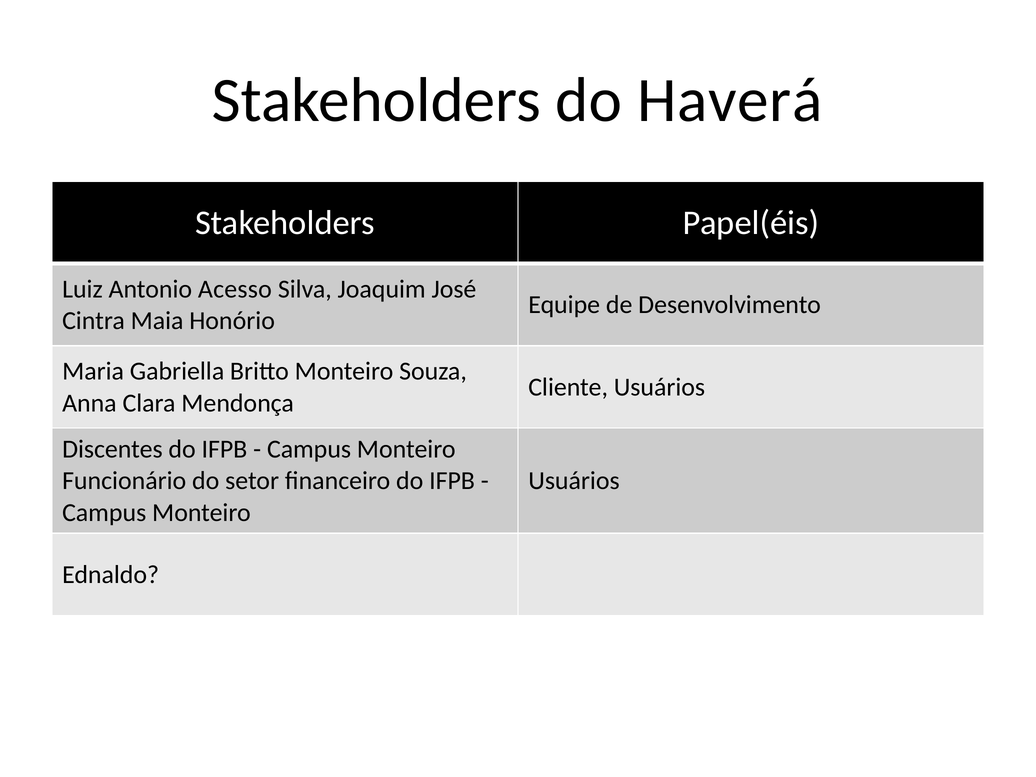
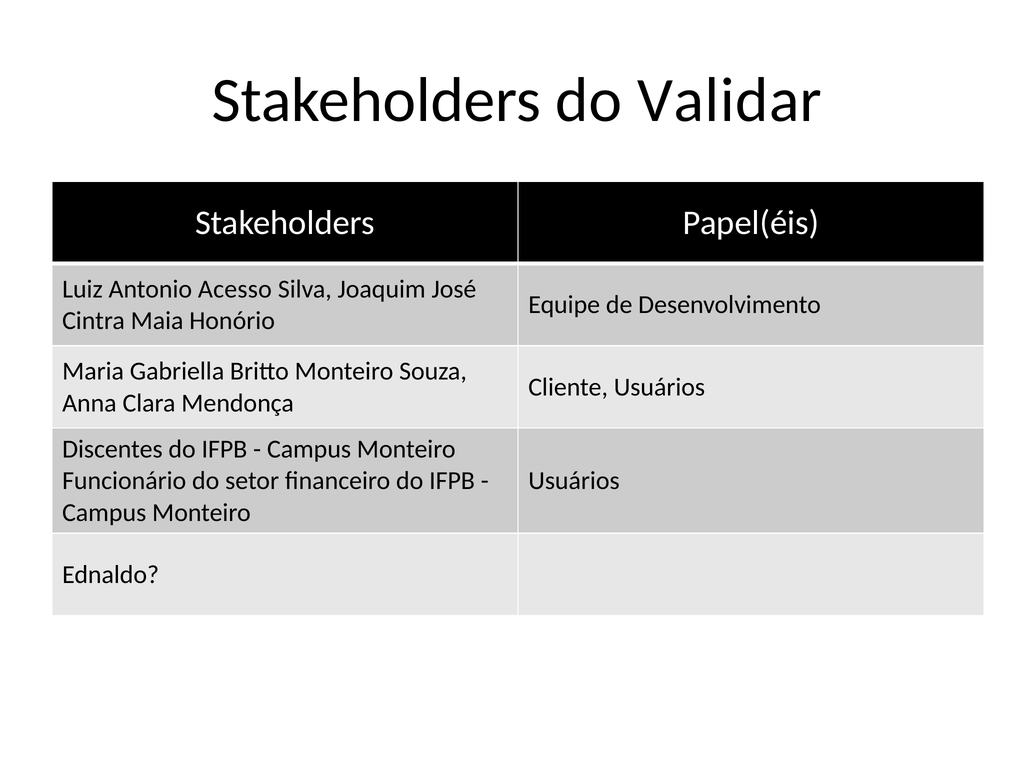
Haverá: Haverá -> Validar
